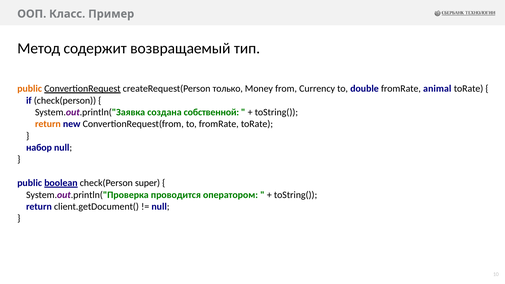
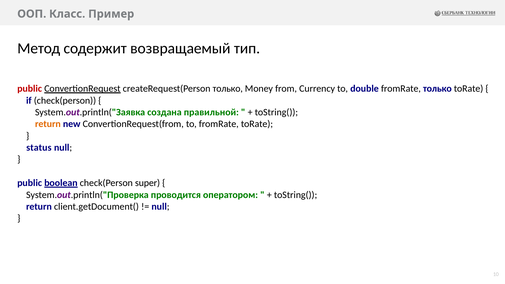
public at (30, 89) colour: orange -> red
fromRate animal: animal -> только
собственной: собственной -> правильной
набор: набор -> status
